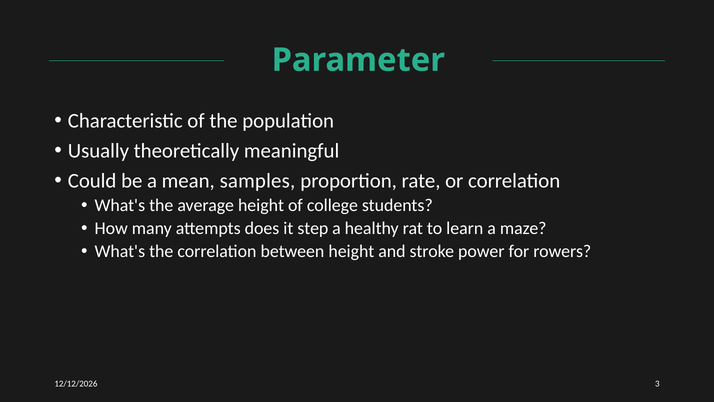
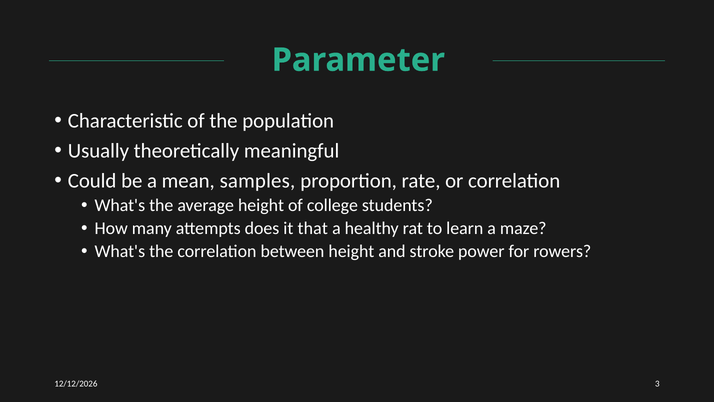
step: step -> that
